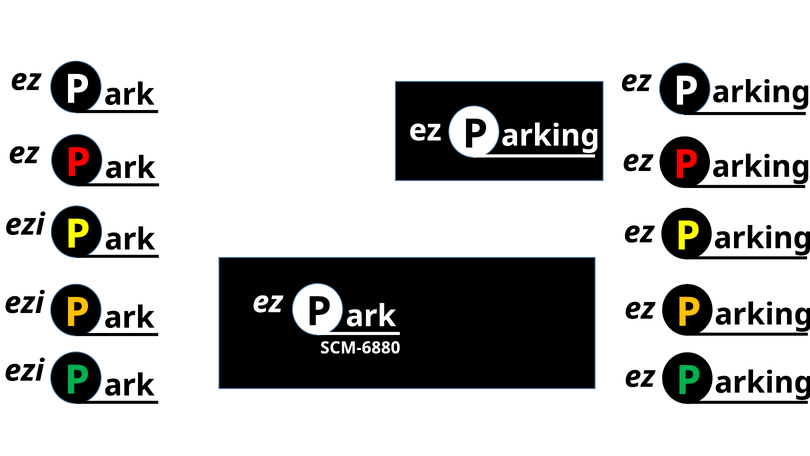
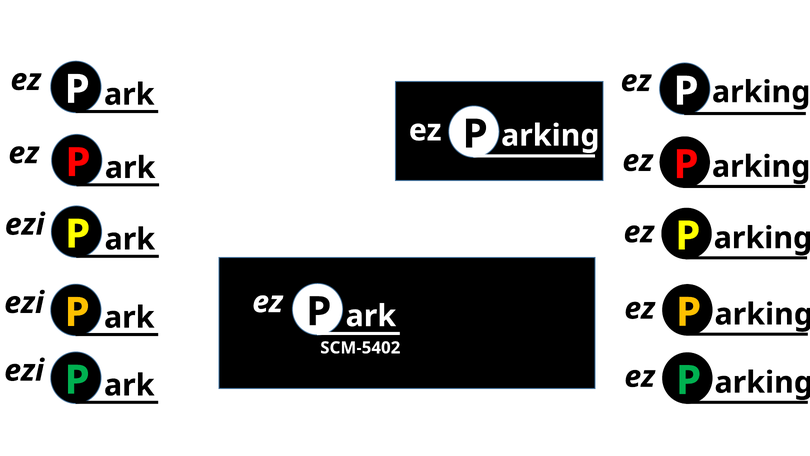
SCM-6880: SCM-6880 -> SCM-5402
